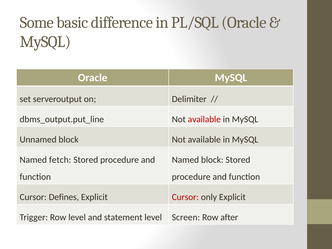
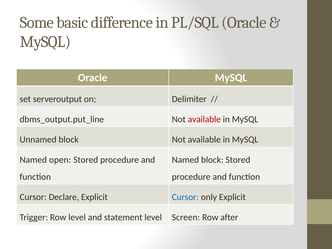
fetch: fetch -> open
Defines: Defines -> Declare
Cursor at (185, 197) colour: red -> blue
